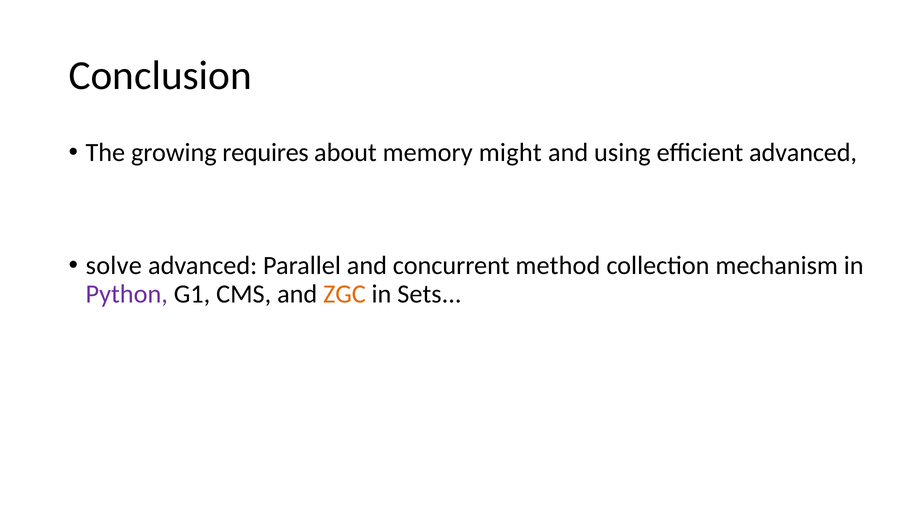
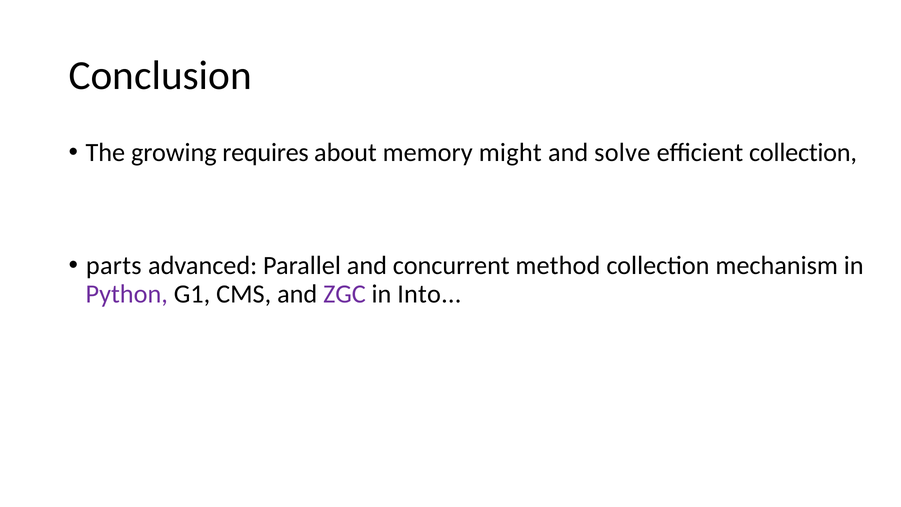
using: using -> solve
efficient advanced: advanced -> collection
solve: solve -> parts
ZGC colour: orange -> purple
Sets: Sets -> Into
